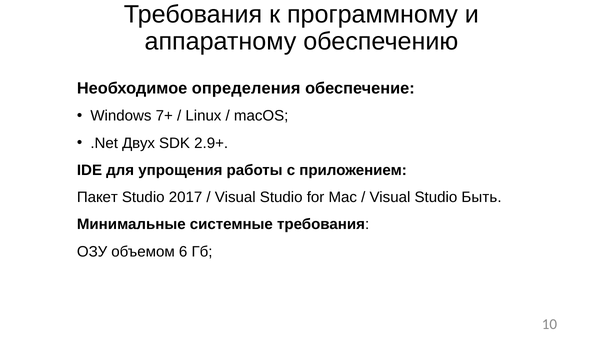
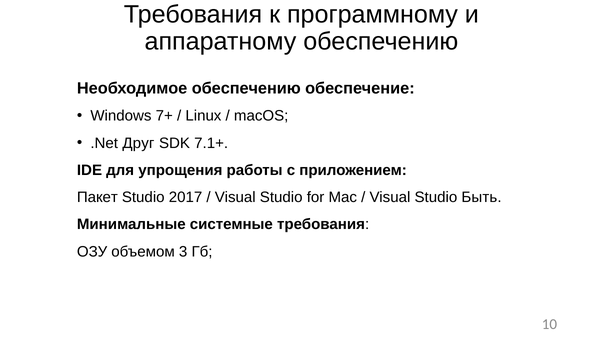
Необходимое определения: определения -> обеспечению
Двух: Двух -> Друг
2.9+: 2.9+ -> 7.1+
6: 6 -> 3
